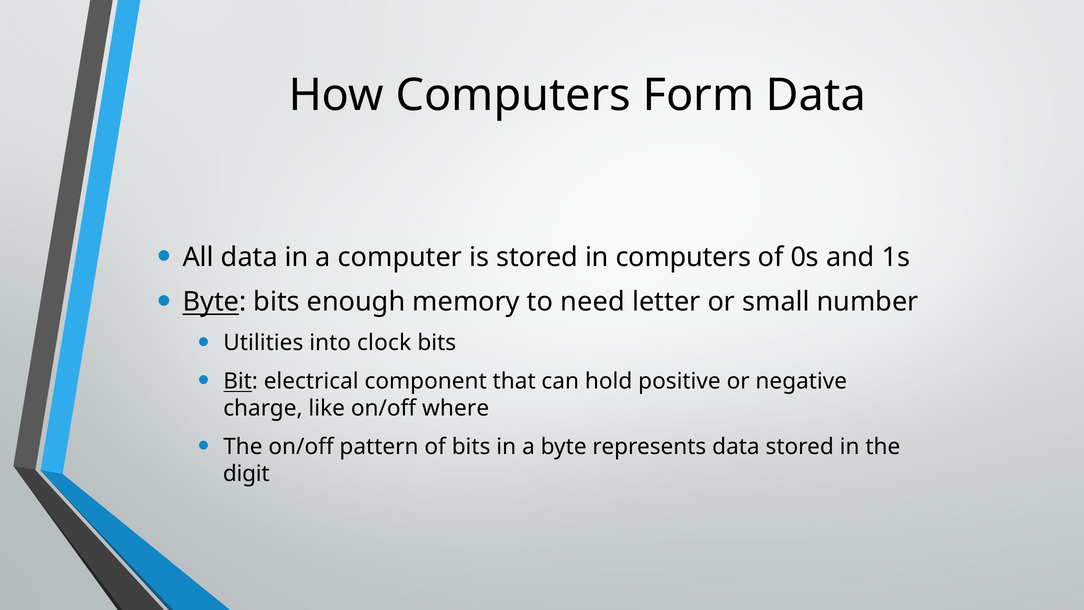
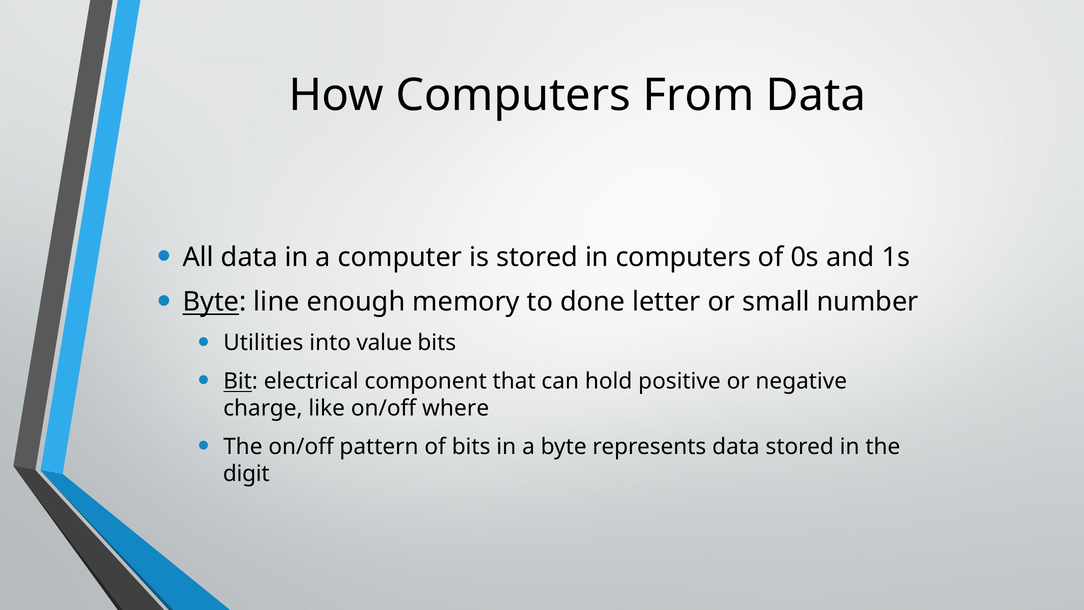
Form: Form -> From
Byte bits: bits -> line
need: need -> done
clock: clock -> value
